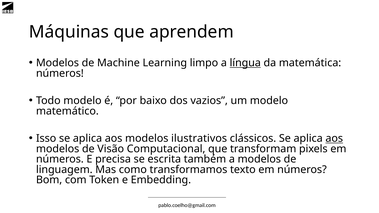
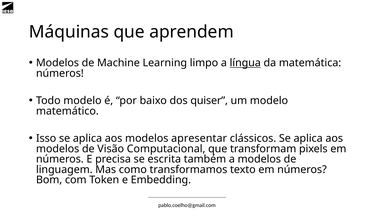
vazios: vazios -> quiser
ilustrativos: ilustrativos -> apresentar
aos at (334, 139) underline: present -> none
